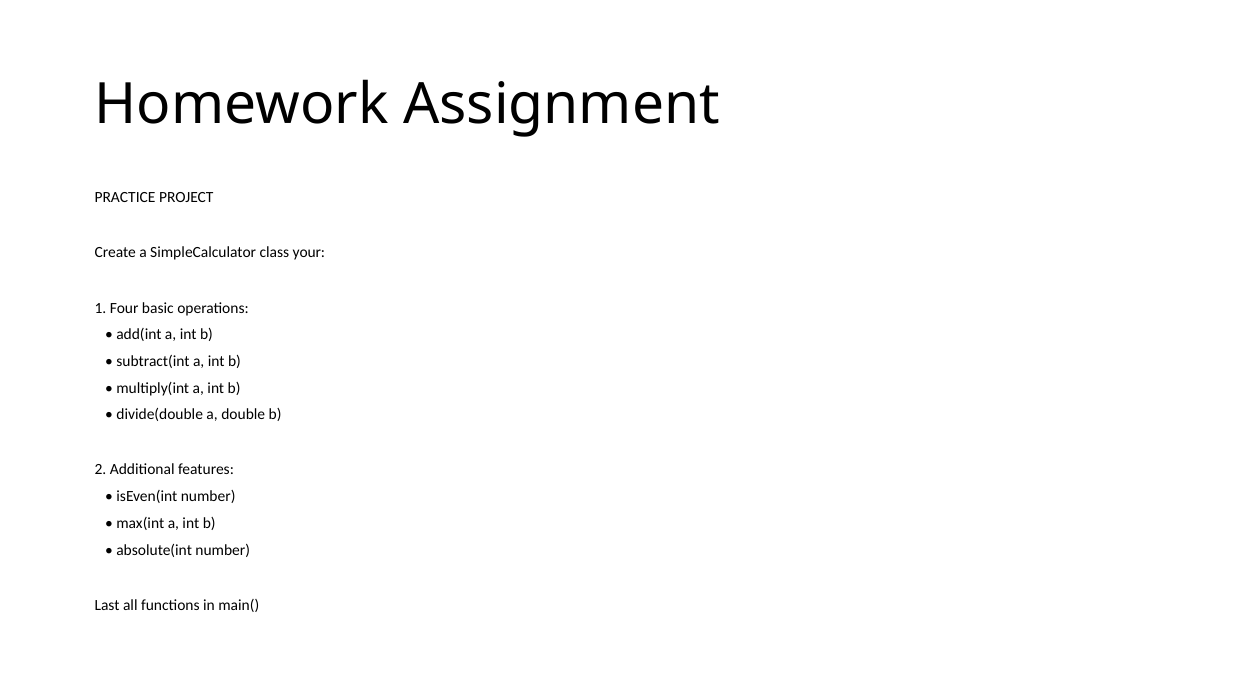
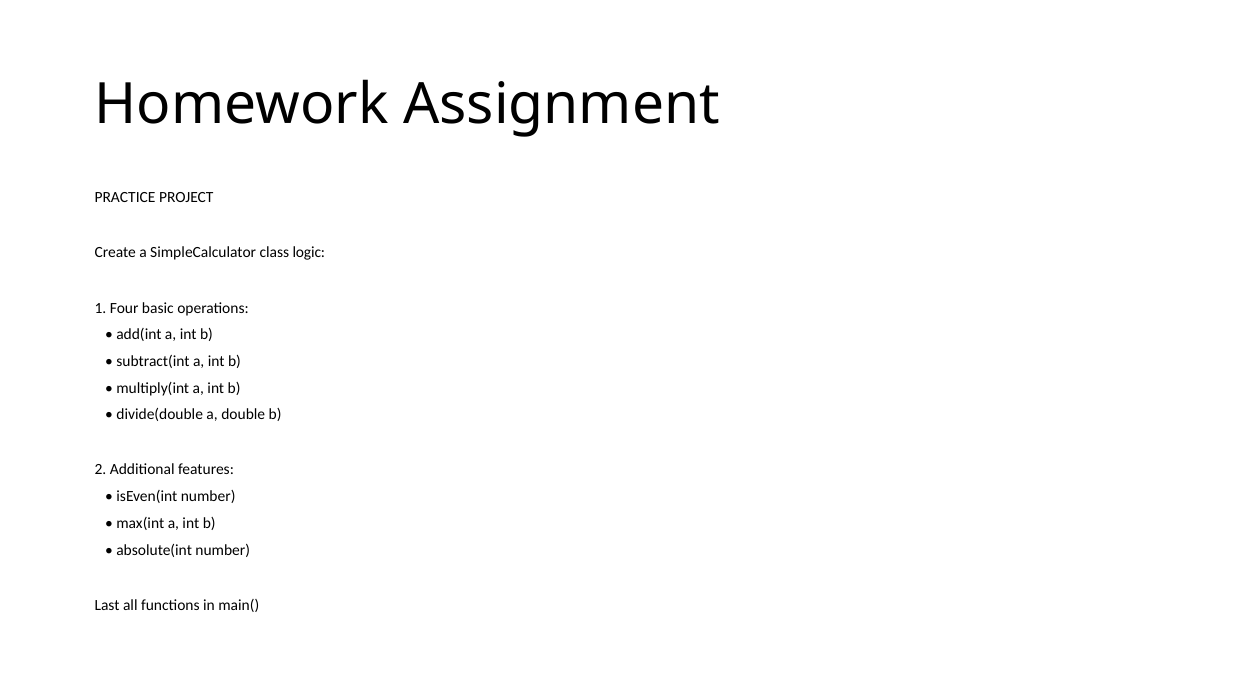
your: your -> logic
